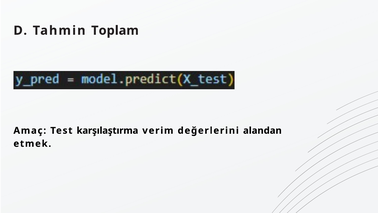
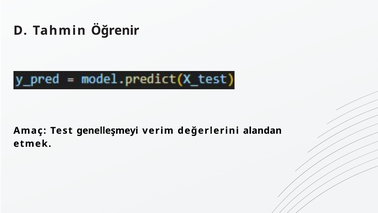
Toplam: Toplam -> Öğrenir
karşılaştırma: karşılaştırma -> genelleşmeyi
